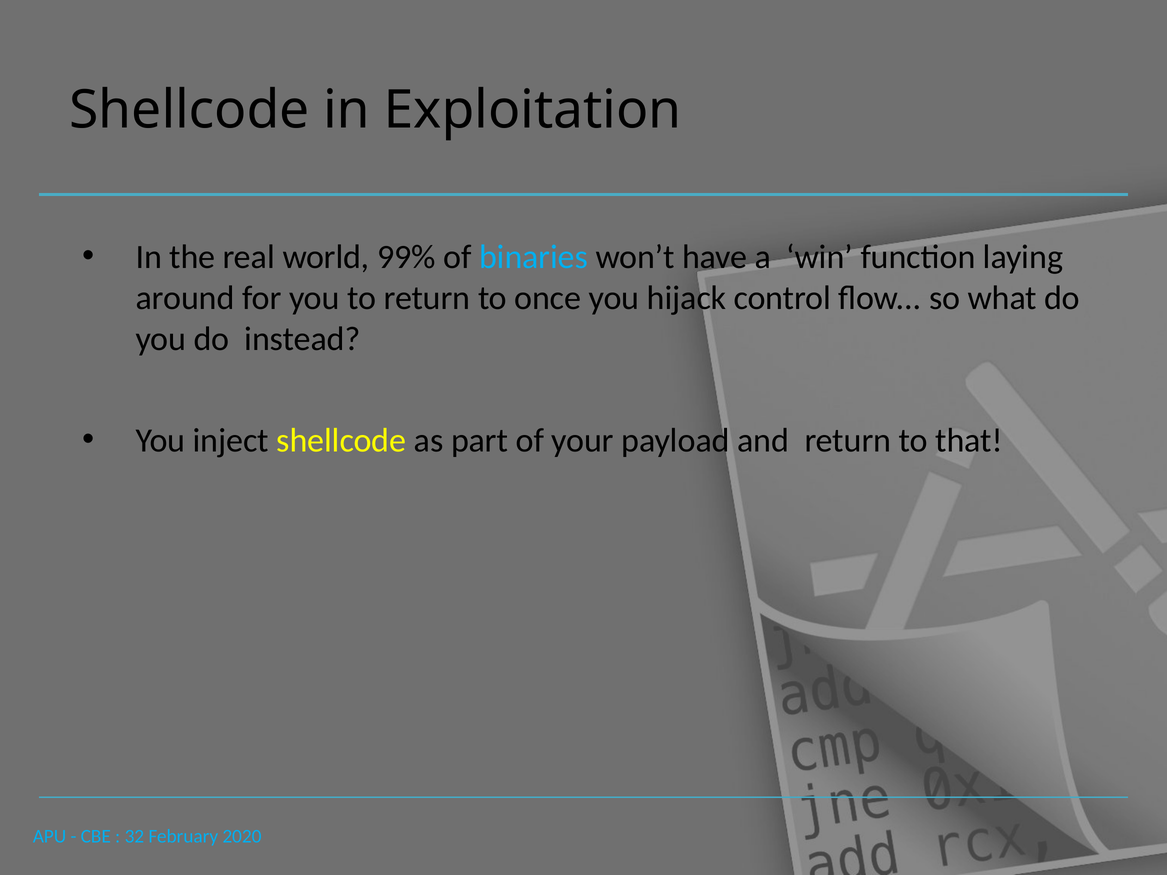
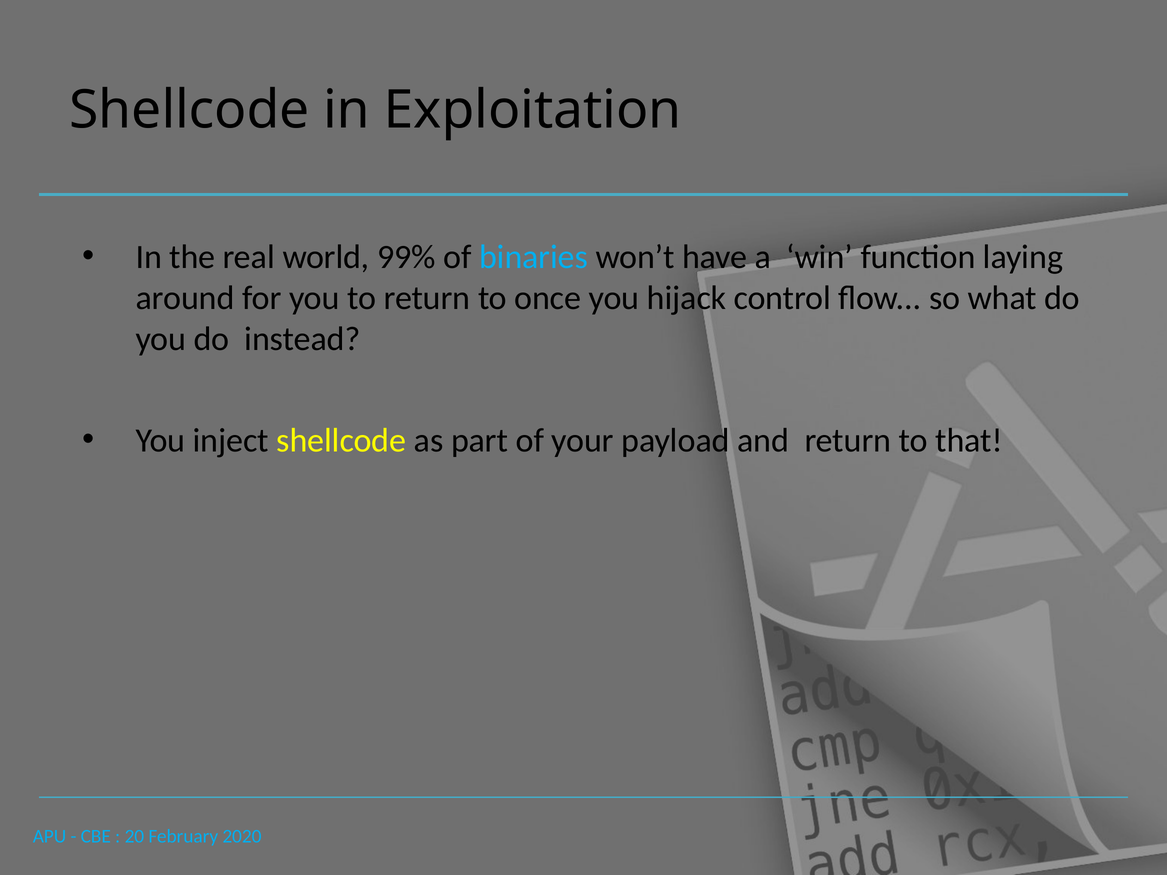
32: 32 -> 20
